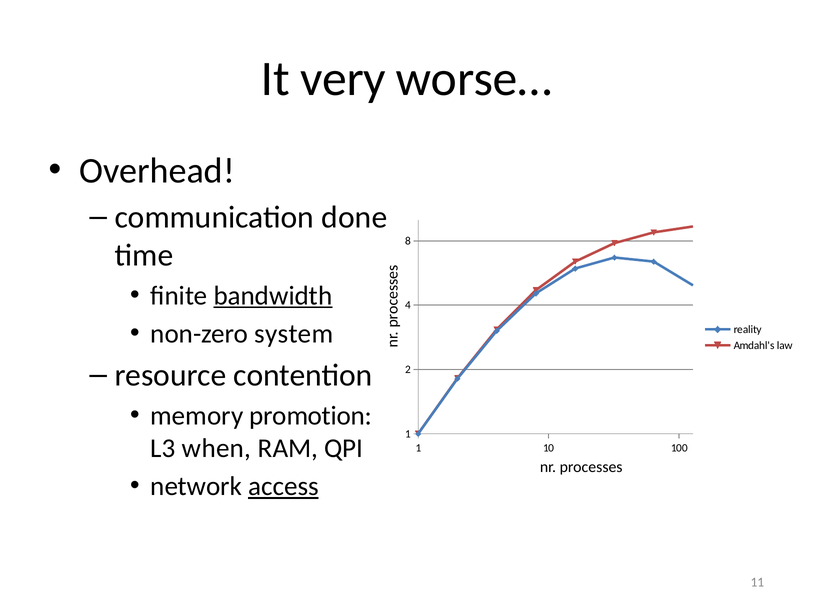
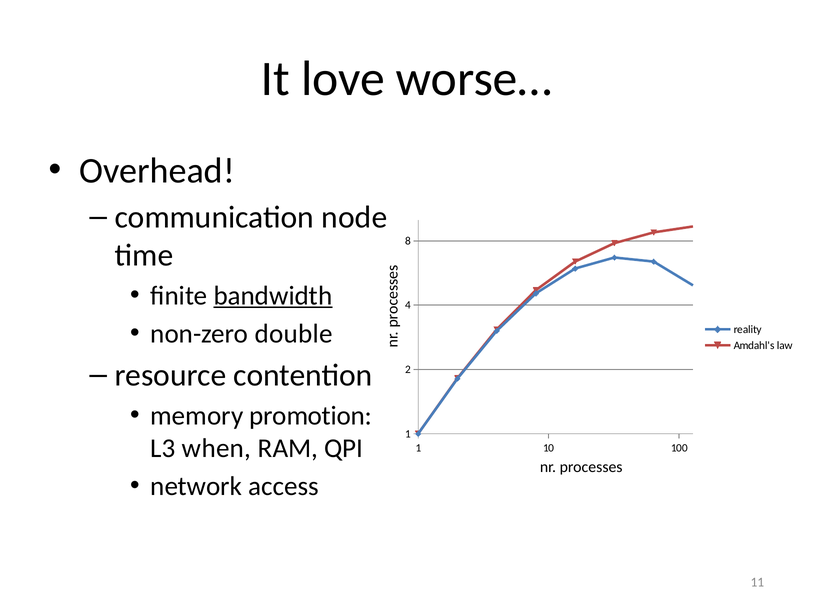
very: very -> love
done: done -> node
system: system -> double
access underline: present -> none
